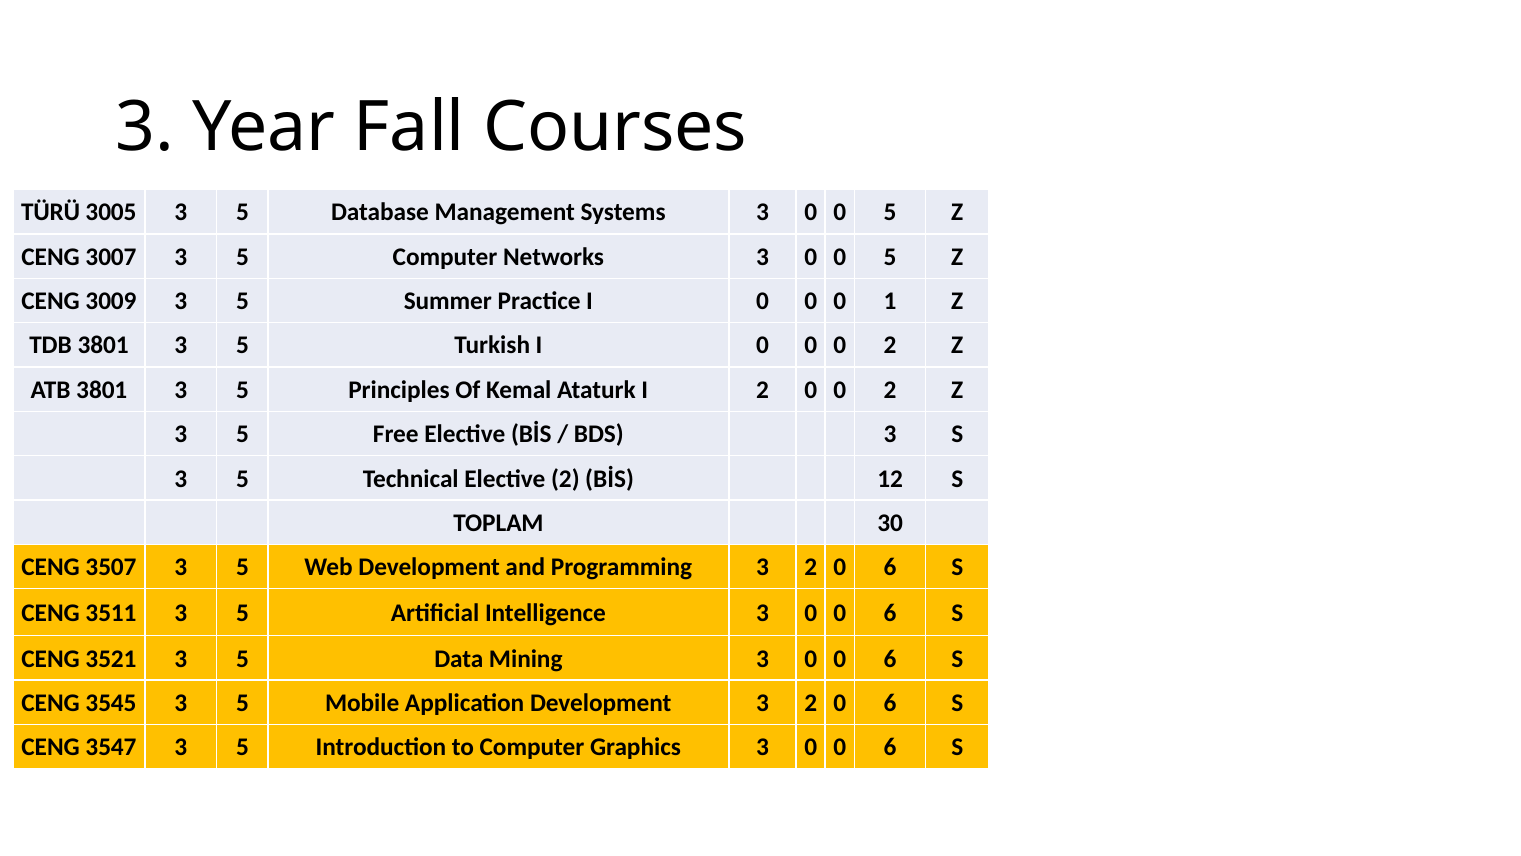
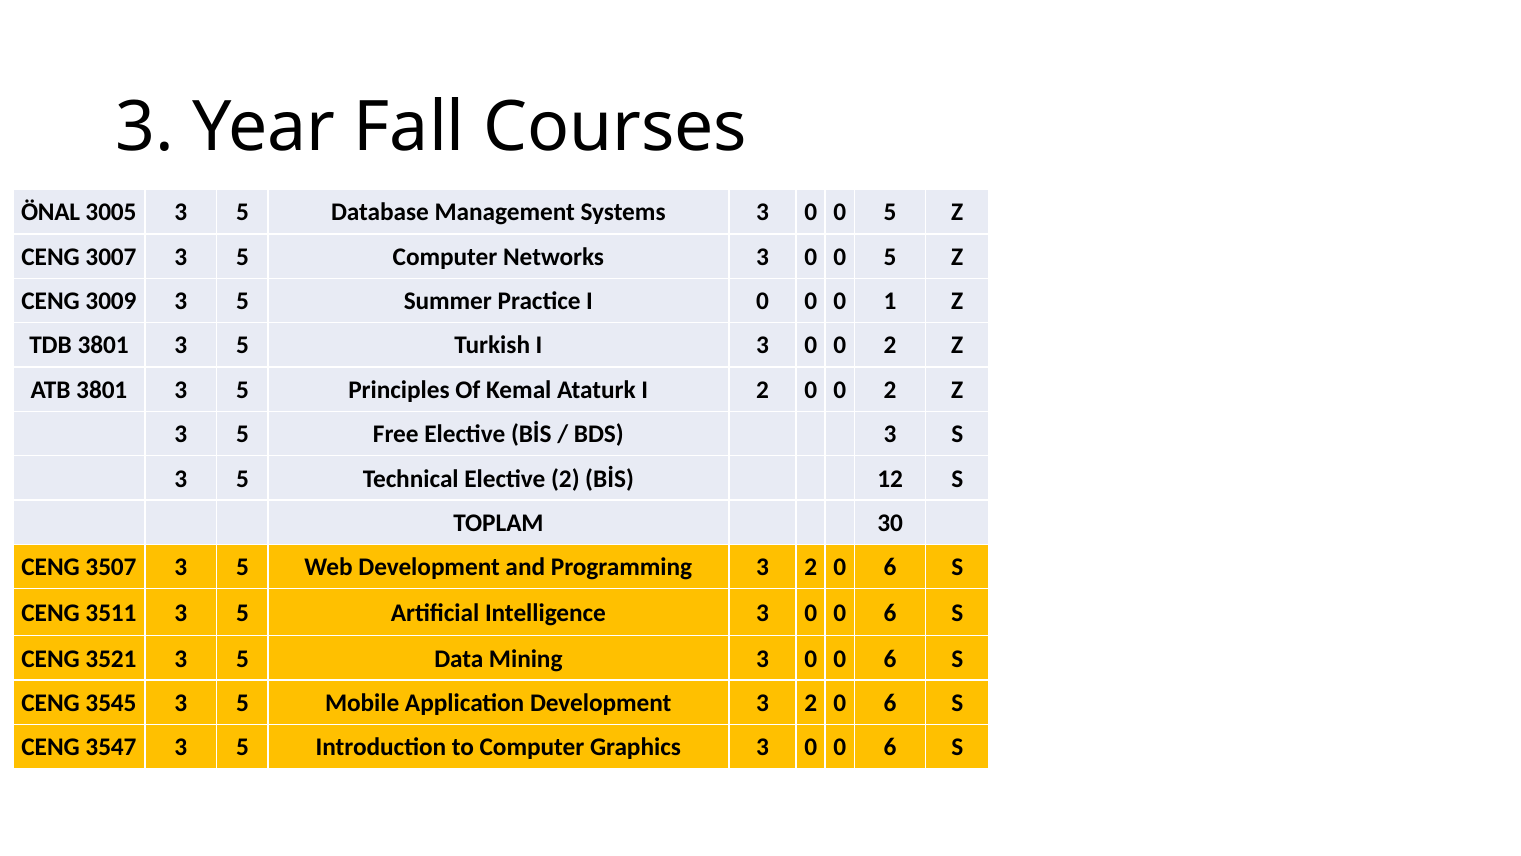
TÜRÜ: TÜRÜ -> ÖNAL
Turkish I 0: 0 -> 3
